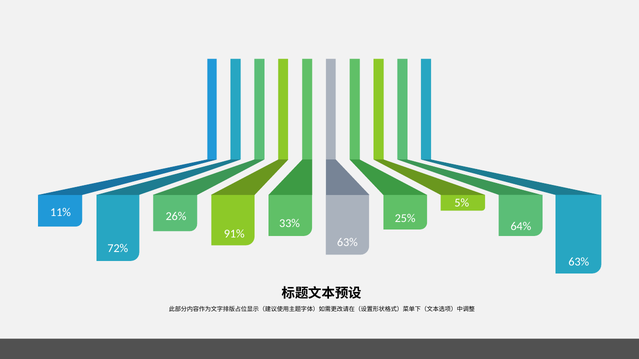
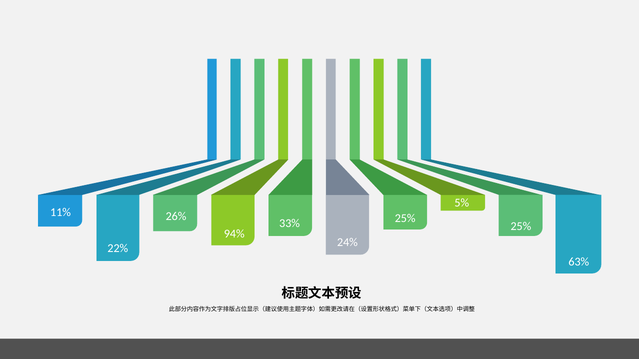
64% at (521, 227): 64% -> 25%
91%: 91% -> 94%
63% at (347, 242): 63% -> 24%
72%: 72% -> 22%
